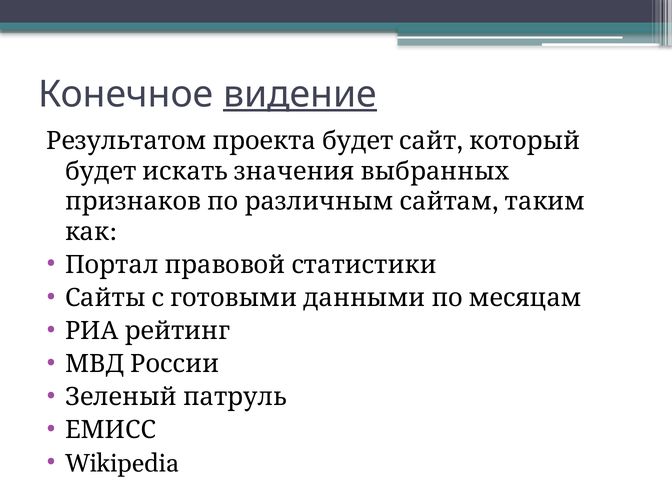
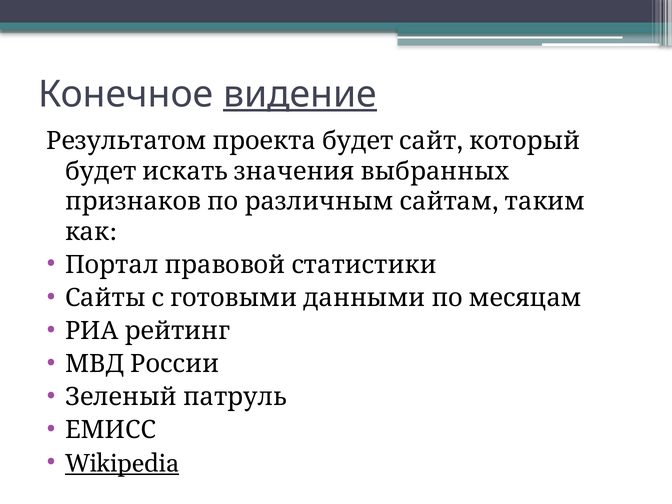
Wikipedia underline: none -> present
